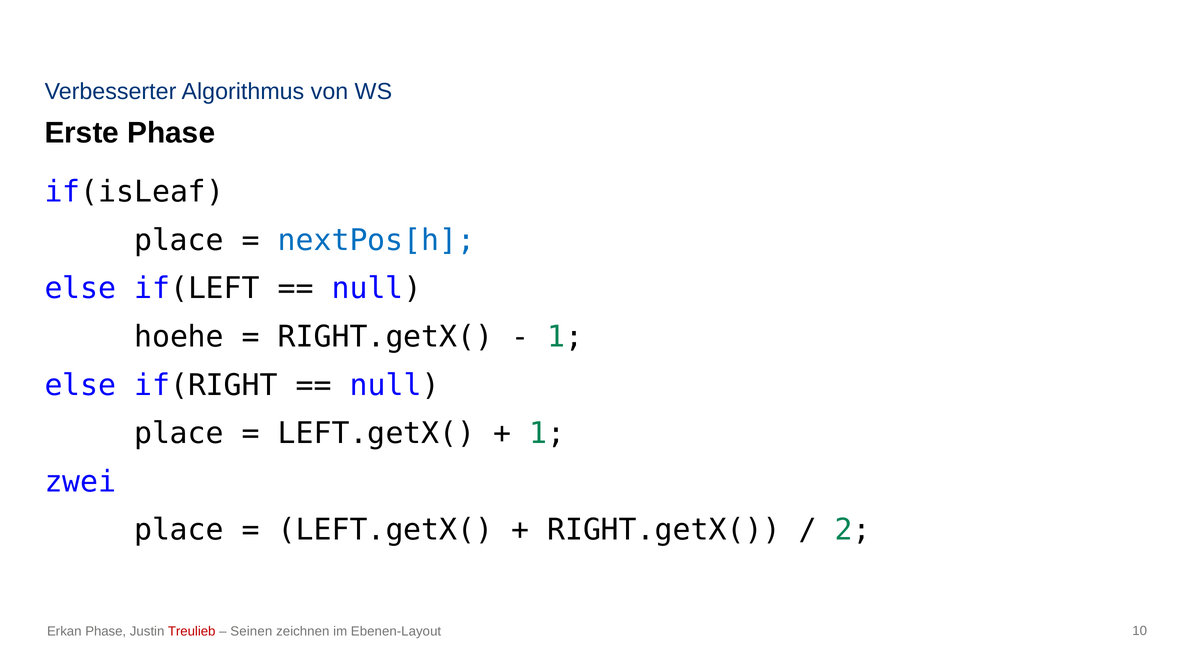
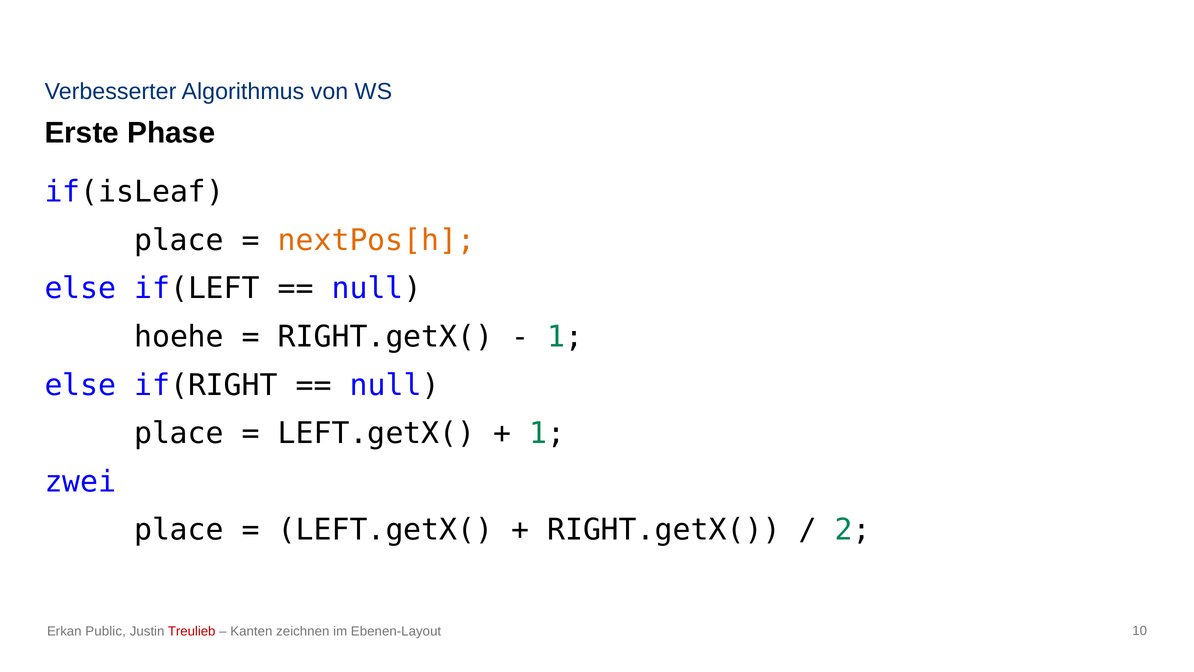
nextPos[h colour: blue -> orange
Erkan Phase: Phase -> Public
Seinen: Seinen -> Kanten
